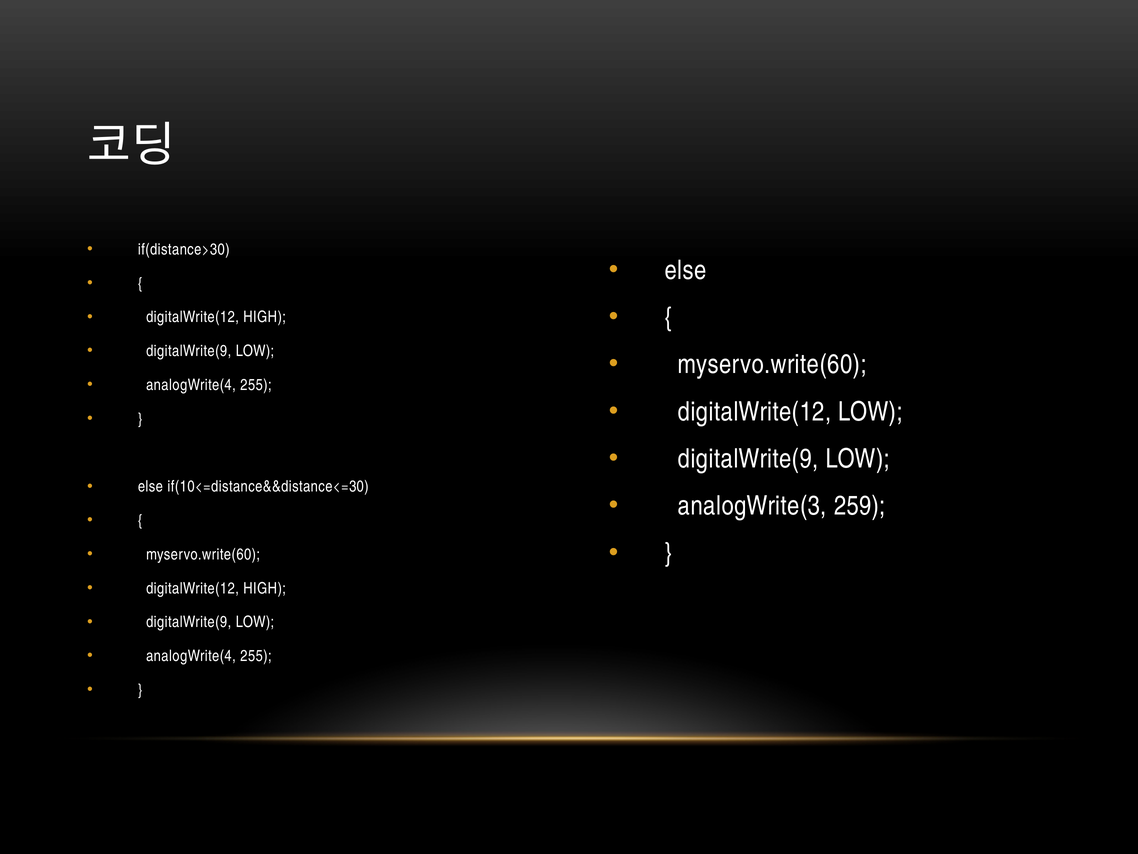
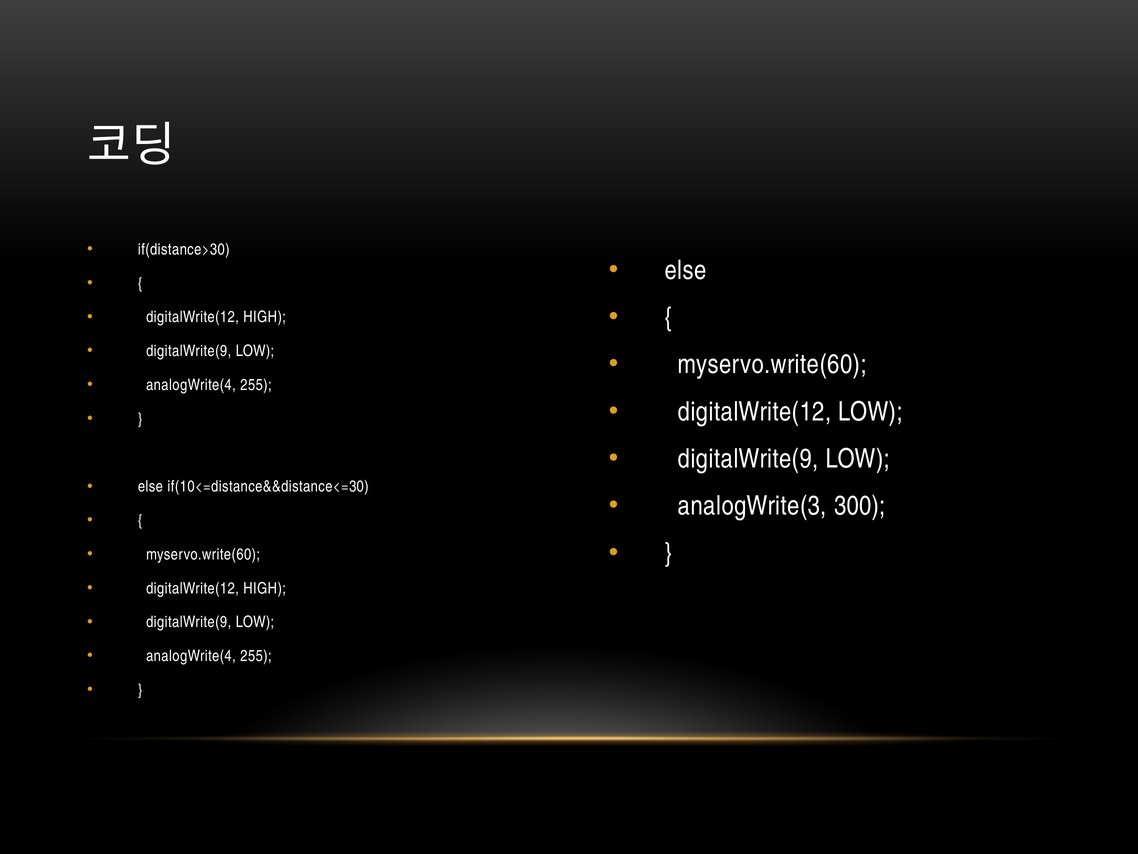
259: 259 -> 300
